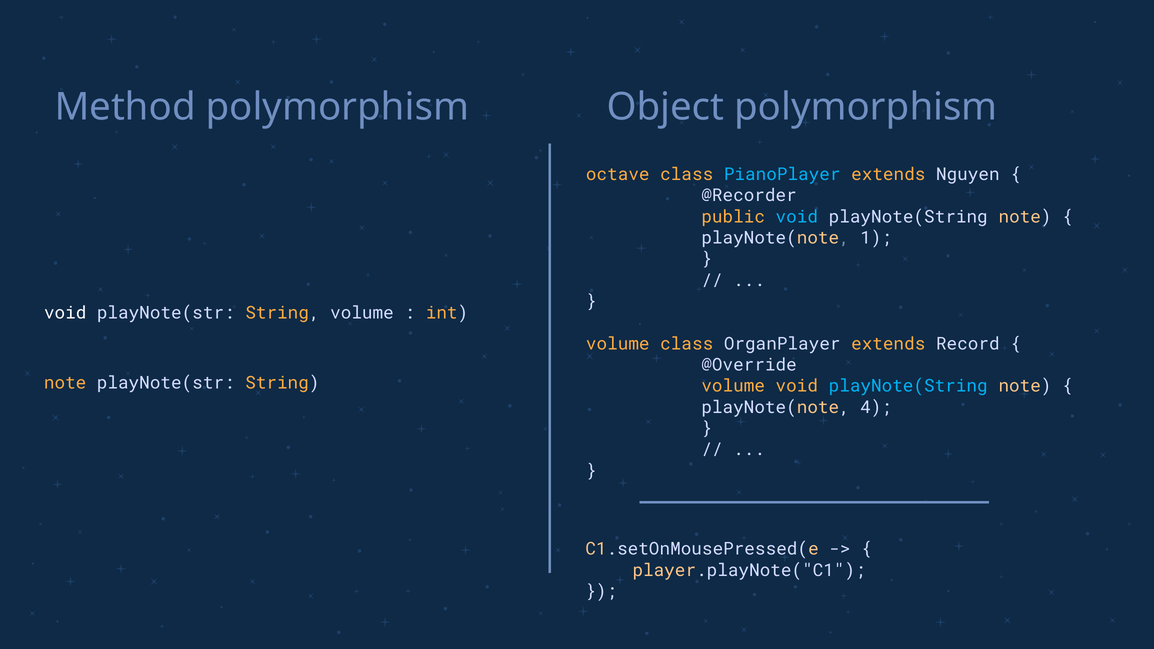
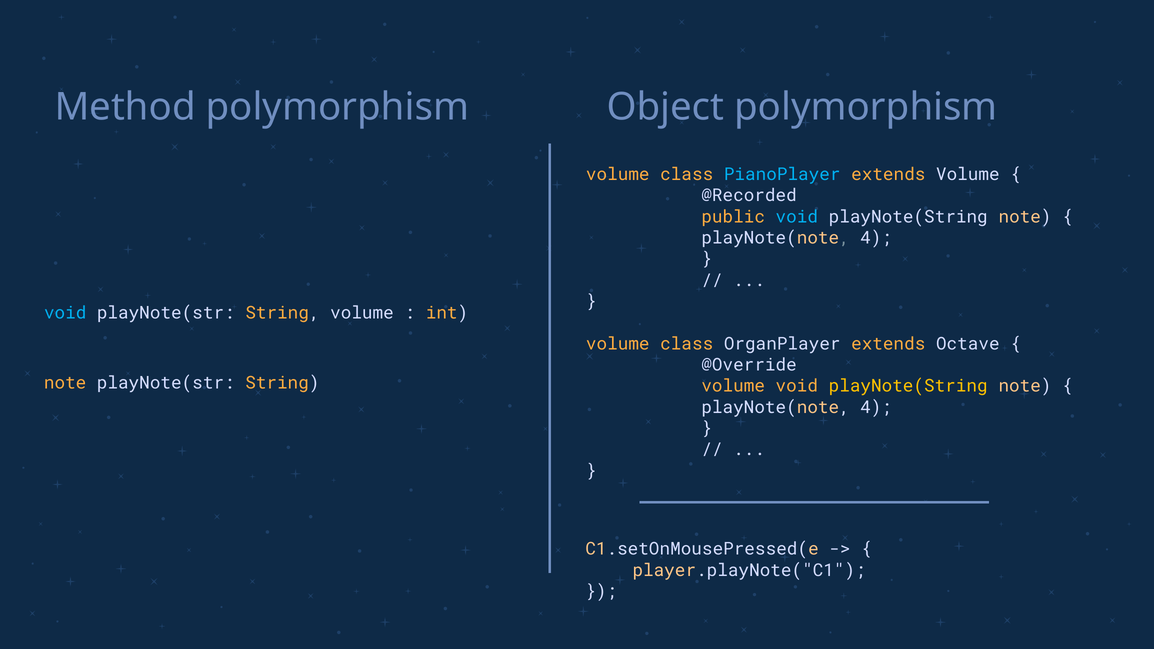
octave at (618, 174): octave -> volume
extends Nguyen: Nguyen -> Volume
@Recorder: @Recorder -> @Recorded
1 at (876, 238): 1 -> 4
void at (65, 313) colour: white -> light blue
Record: Record -> Octave
playNote(String at (908, 386) colour: light blue -> yellow
